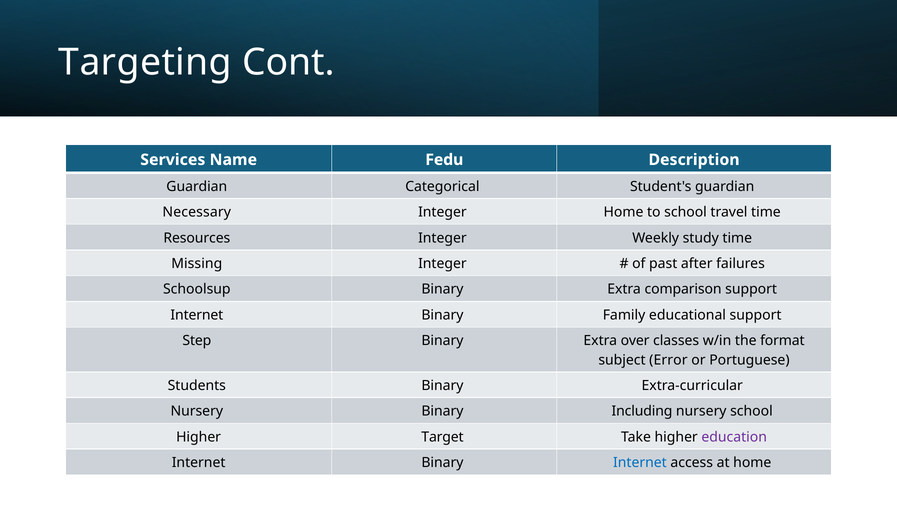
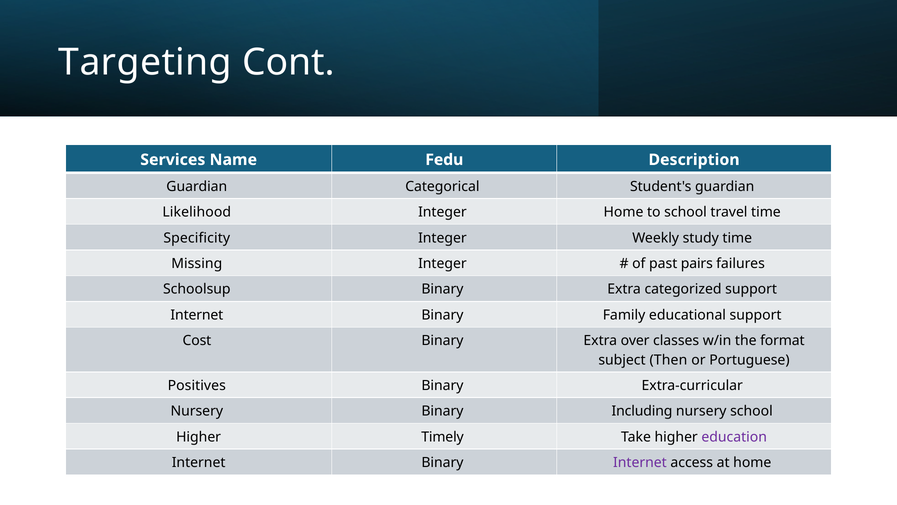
Necessary: Necessary -> Likelihood
Resources: Resources -> Specificity
after: after -> pairs
comparison: comparison -> categorized
Step: Step -> Cost
Error: Error -> Then
Students: Students -> Positives
Target: Target -> Timely
Internet at (640, 462) colour: blue -> purple
